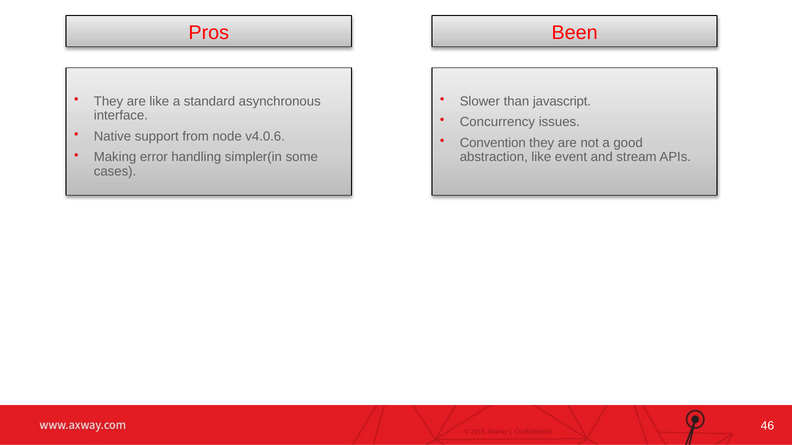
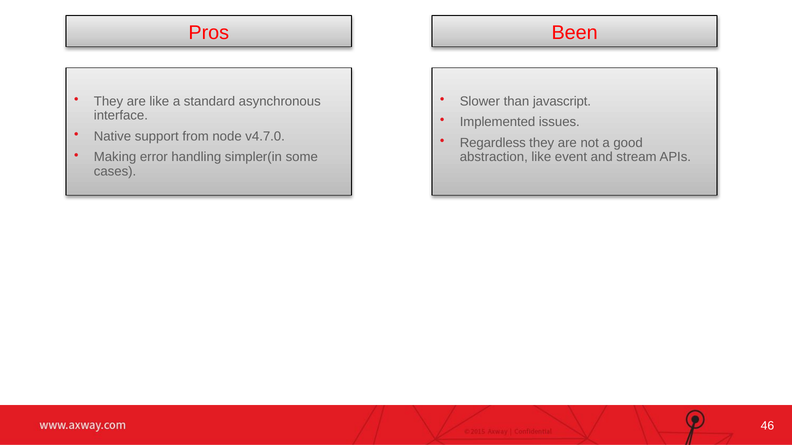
Concurrency: Concurrency -> Implemented
v4.0.6: v4.0.6 -> v4.7.0
Convention: Convention -> Regardless
